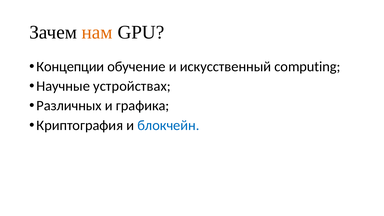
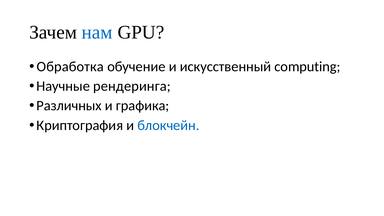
нам colour: orange -> blue
Концепции: Концепции -> Обработка
устройствах: устройствах -> рендеринга
